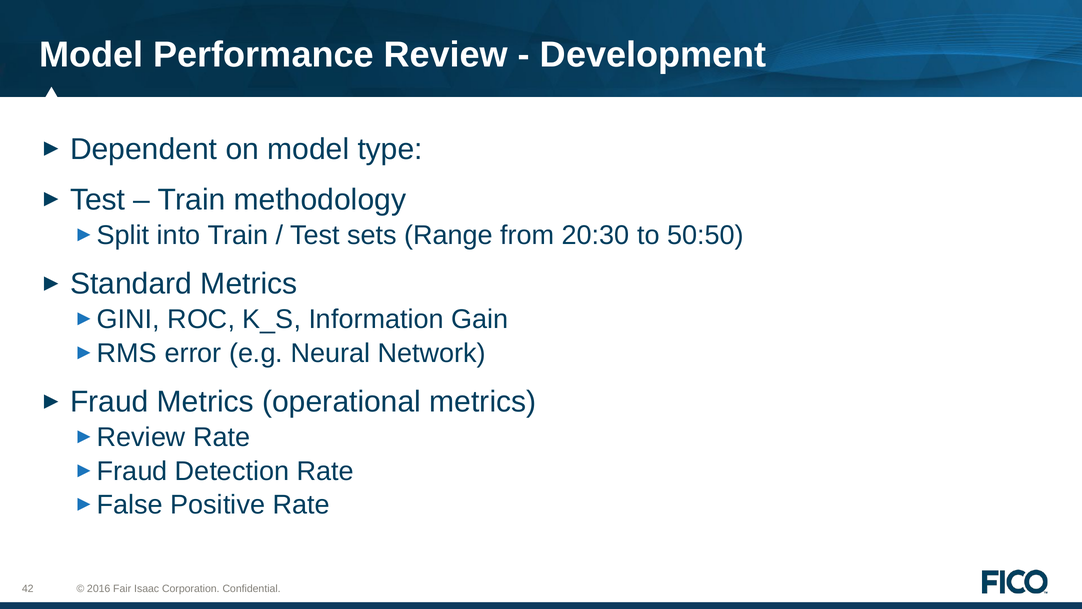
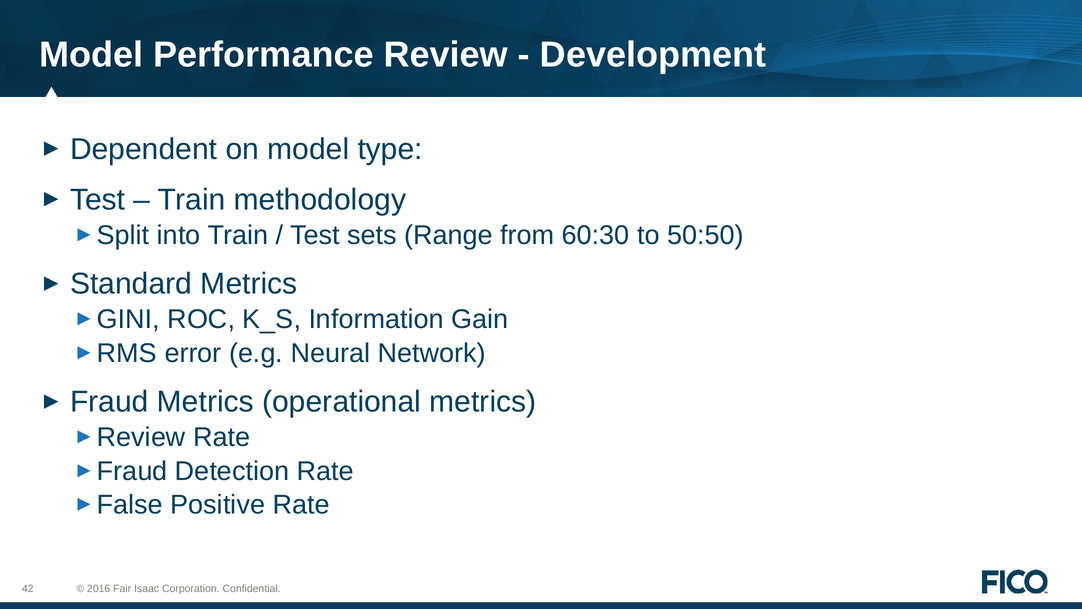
20:30: 20:30 -> 60:30
